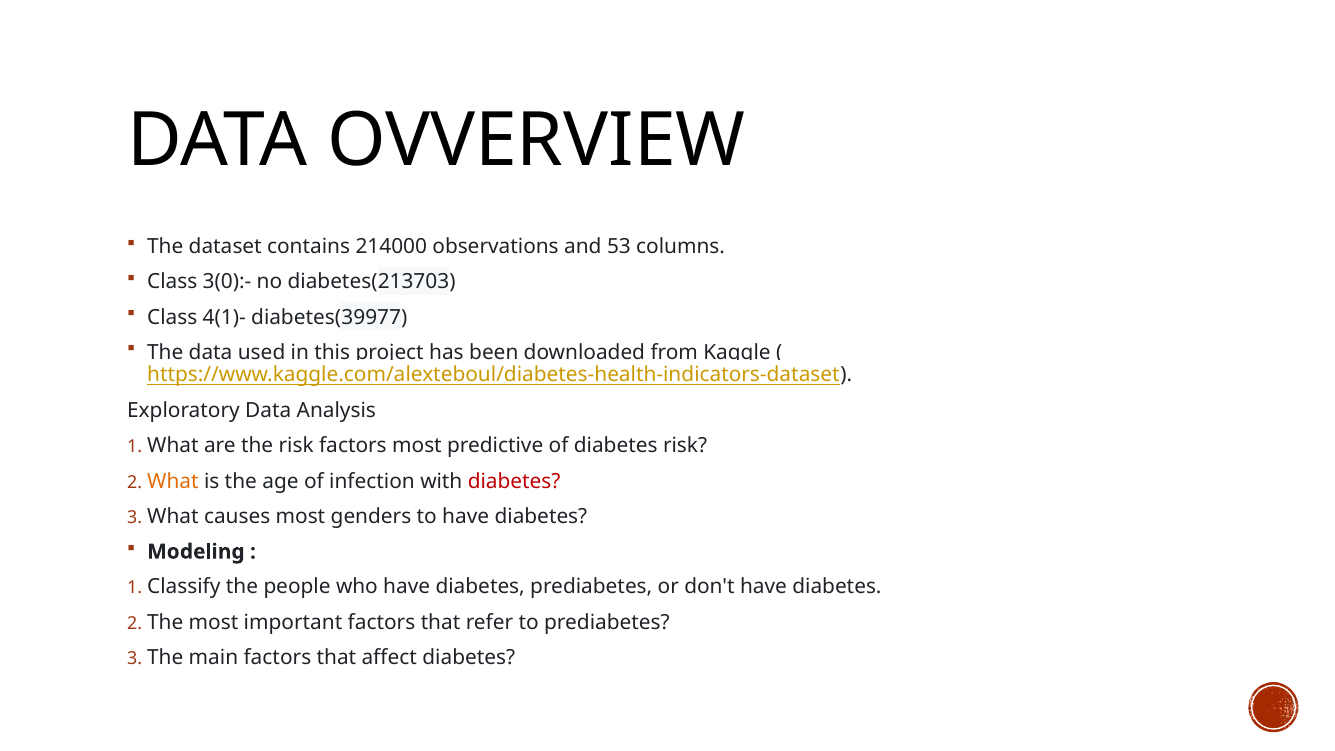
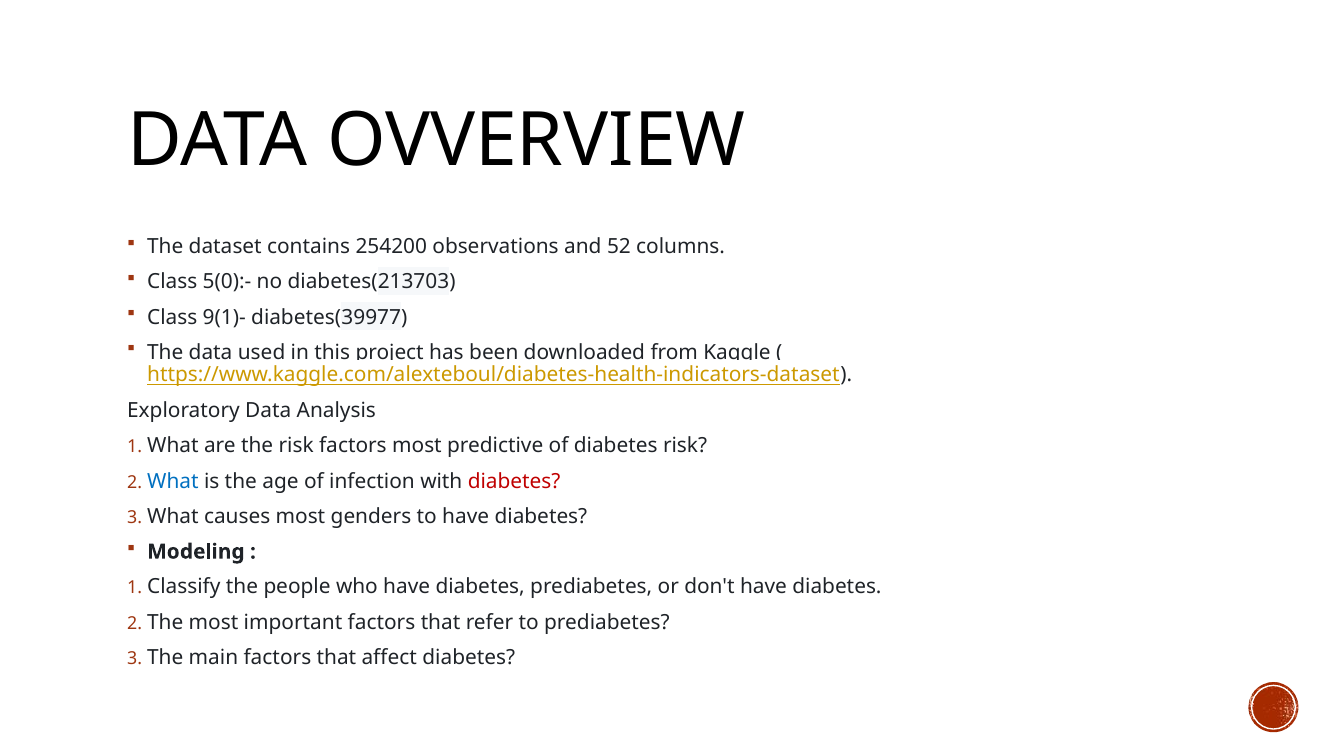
214000: 214000 -> 254200
53: 53 -> 52
3(0):-: 3(0):- -> 5(0):-
4(1)-: 4(1)- -> 9(1)-
What at (173, 481) colour: orange -> blue
